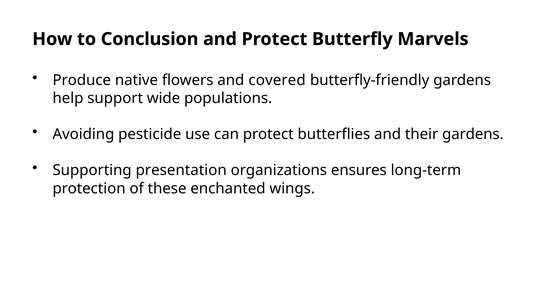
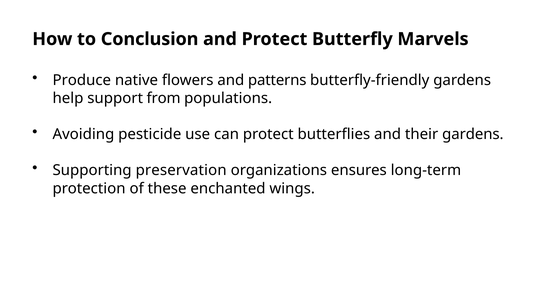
covered: covered -> patterns
wide: wide -> from
presentation: presentation -> preservation
